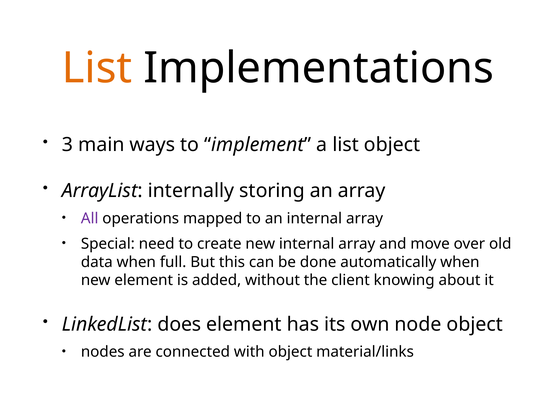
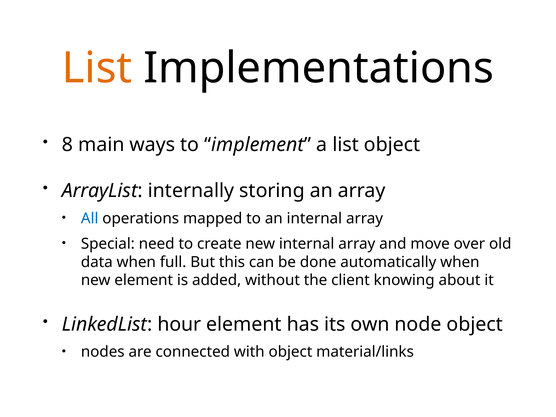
3: 3 -> 8
All colour: purple -> blue
does: does -> hour
